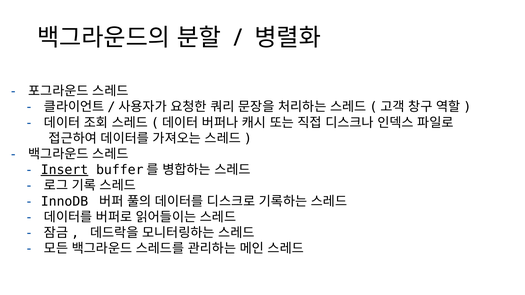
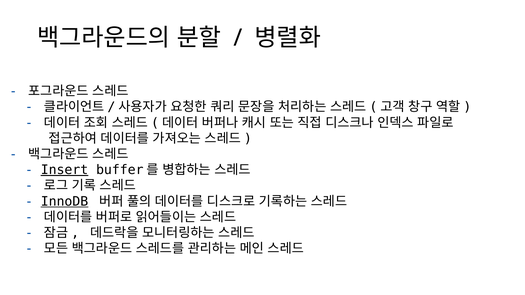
InnoDB underline: none -> present
